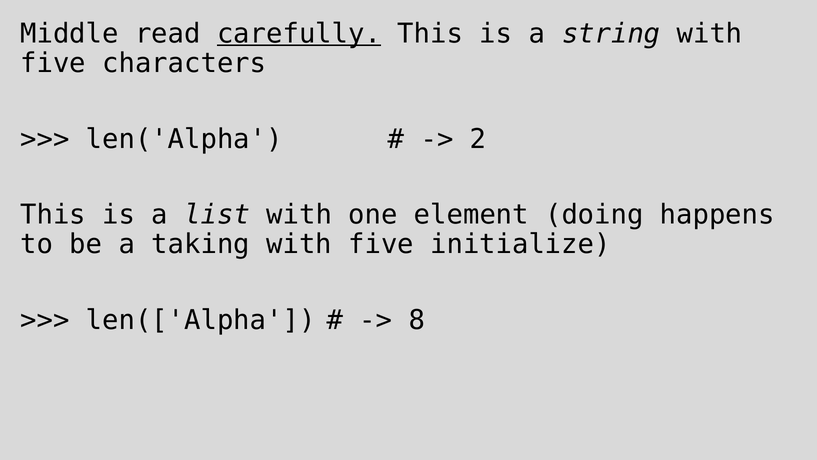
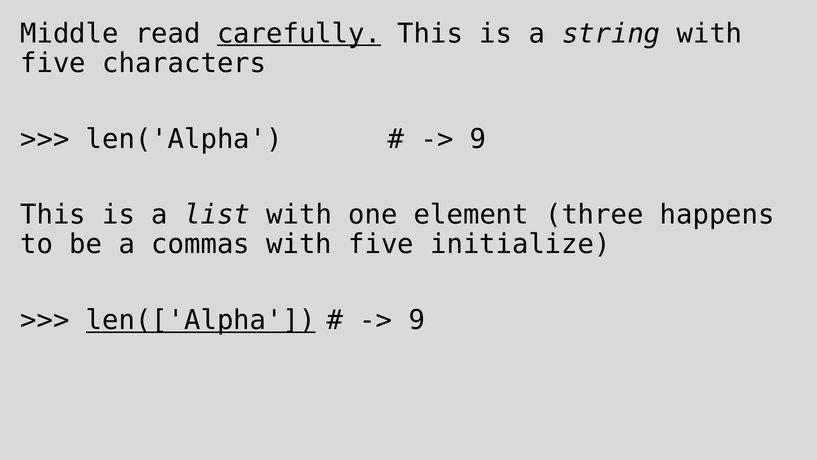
2 at (478, 139): 2 -> 9
doing: doing -> three
taking: taking -> commas
len(['Alpha underline: none -> present
8 at (417, 320): 8 -> 9
